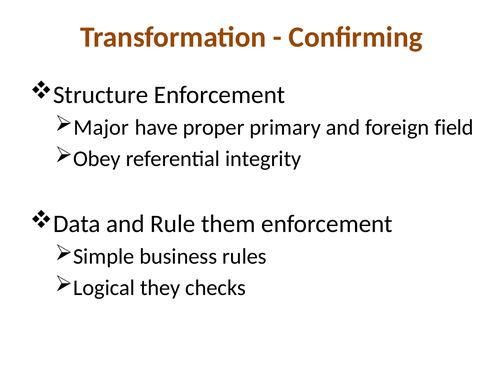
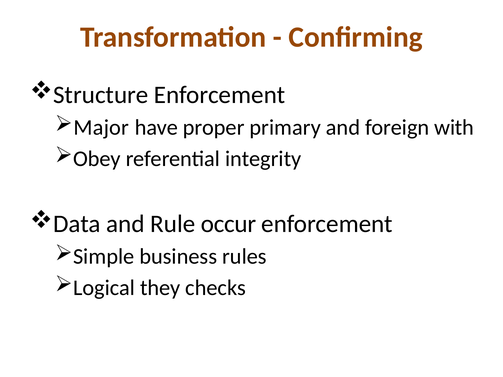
field: field -> with
them: them -> occur
